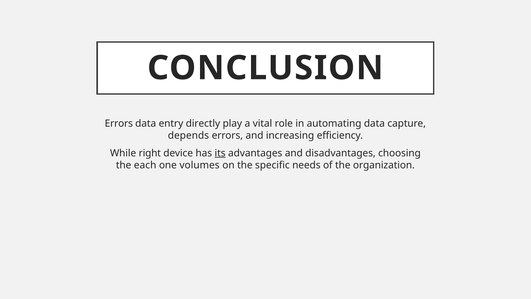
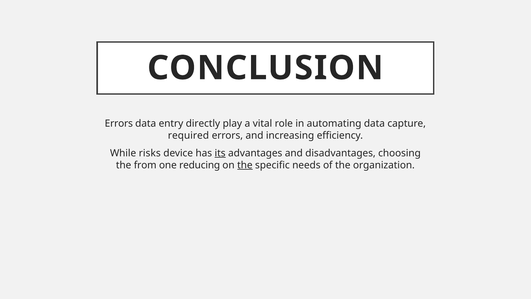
depends: depends -> required
right: right -> risks
each: each -> from
volumes: volumes -> reducing
the at (245, 165) underline: none -> present
